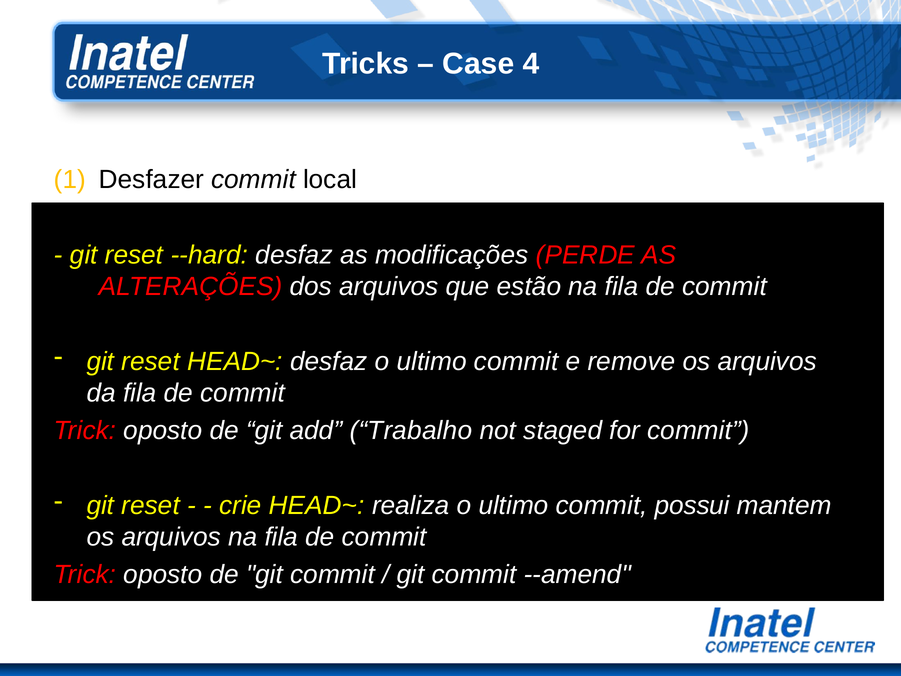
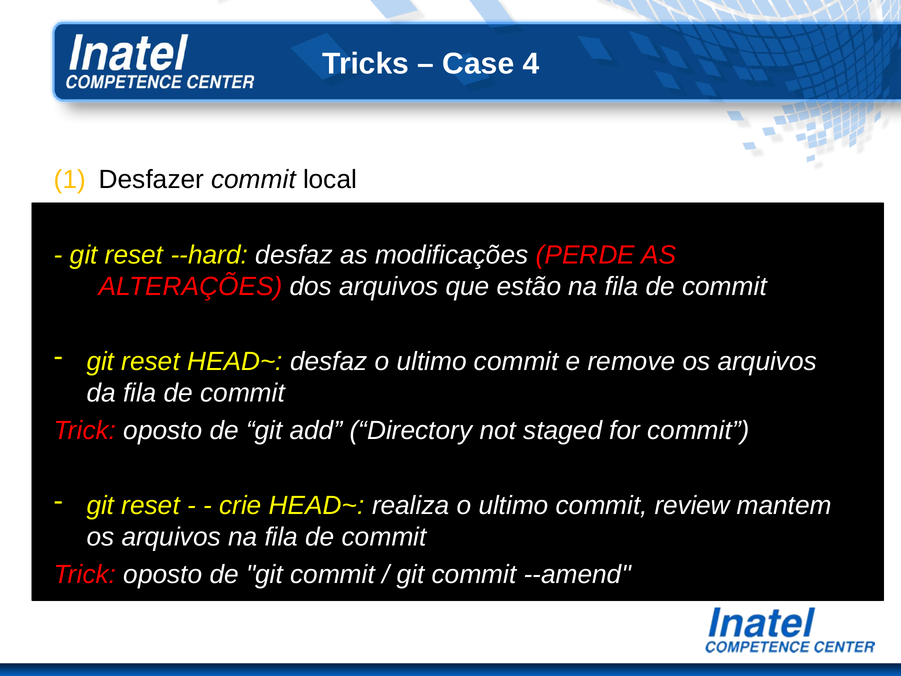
Trabalho: Trabalho -> Directory
possui: possui -> review
